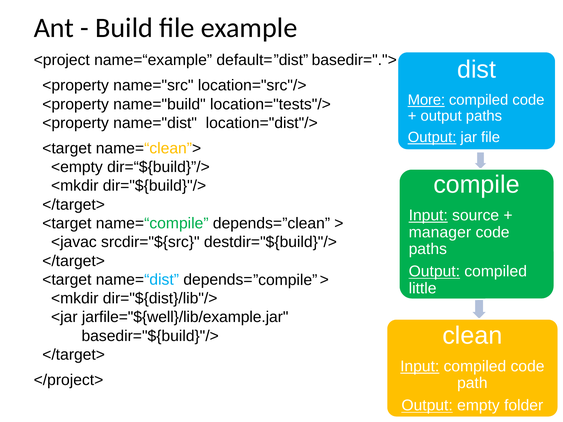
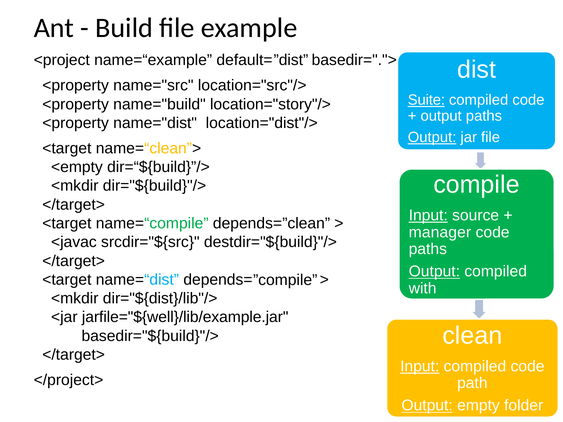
More: More -> Suite
location="tests"/>: location="tests"/> -> location="story"/>
little: little -> with
